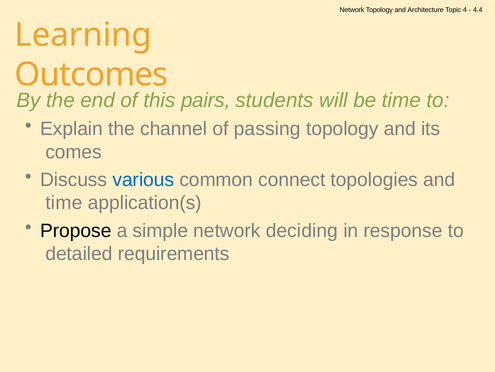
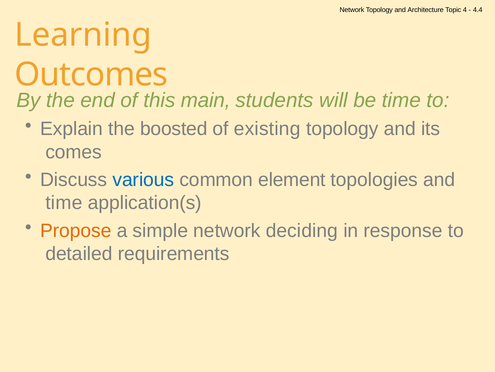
pairs: pairs -> main
channel: channel -> boosted
passing: passing -> existing
connect: connect -> element
Propose colour: black -> orange
